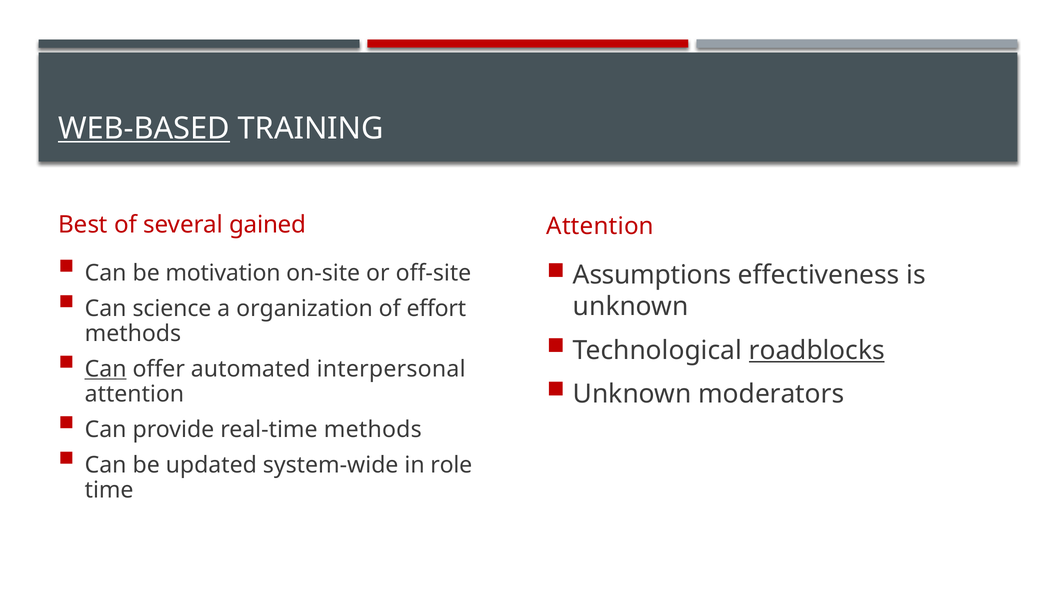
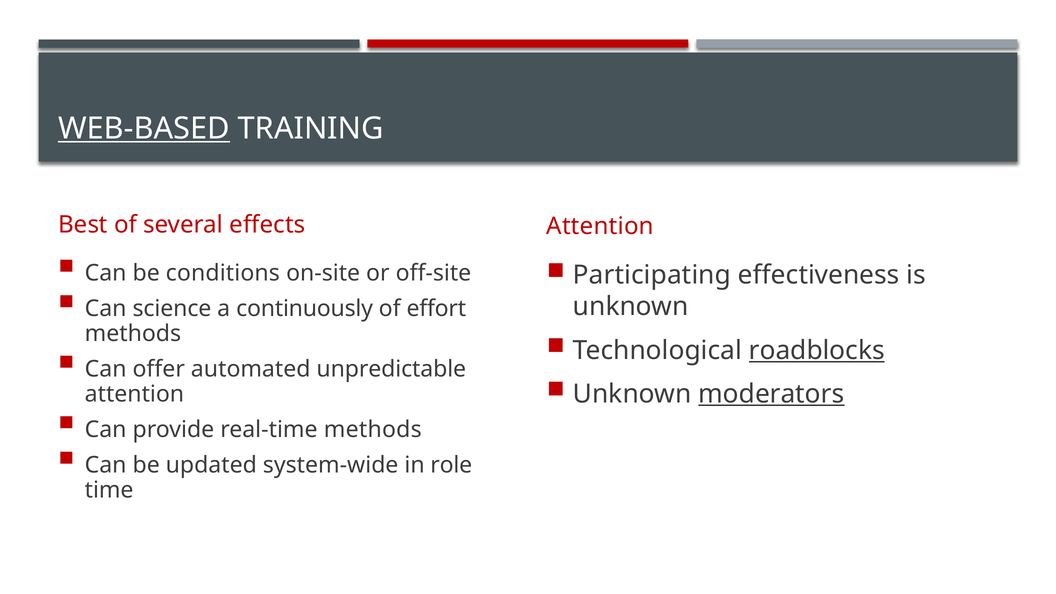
gained: gained -> effects
motivation: motivation -> conditions
Assumptions: Assumptions -> Participating
organization: organization -> continuously
Can at (106, 369) underline: present -> none
interpersonal: interpersonal -> unpredictable
moderators underline: none -> present
